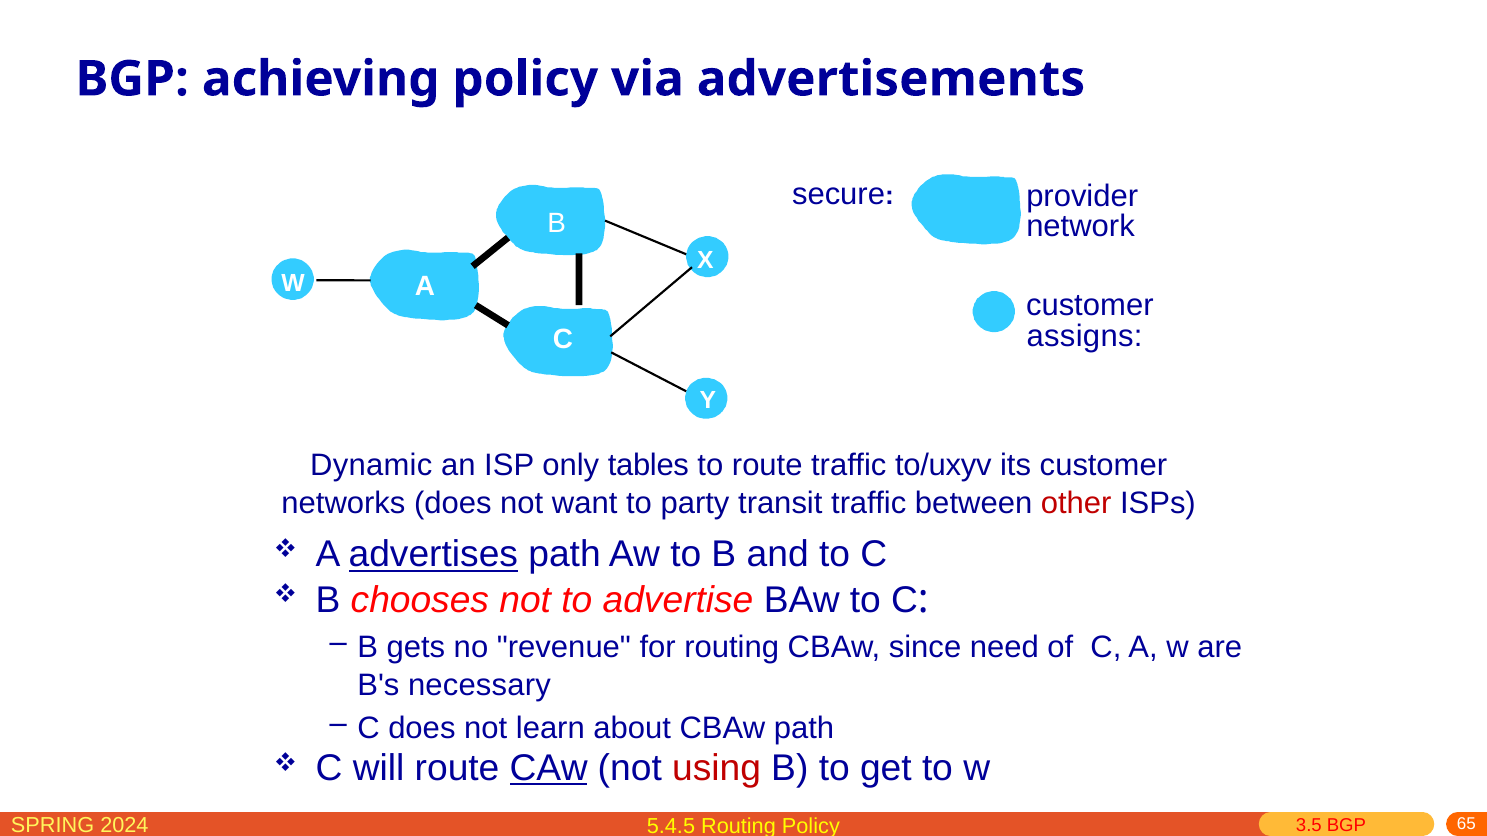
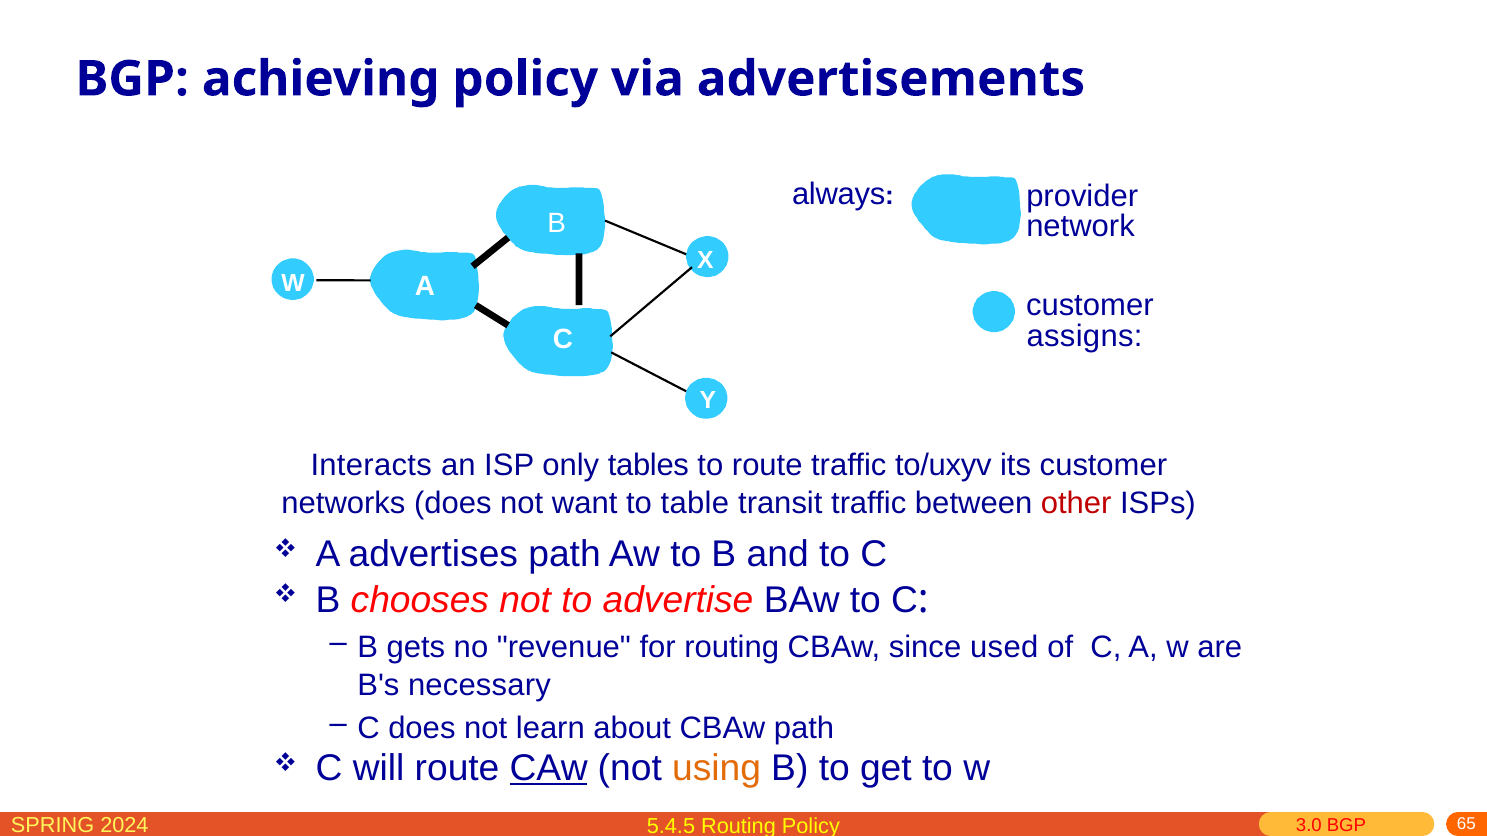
secure: secure -> always
Dynamic: Dynamic -> Interacts
party: party -> table
advertises underline: present -> none
need: need -> used
using colour: red -> orange
3.5: 3.5 -> 3.0
